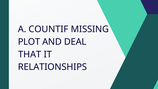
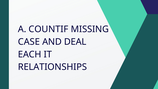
PLOT: PLOT -> CASE
THAT: THAT -> EACH
